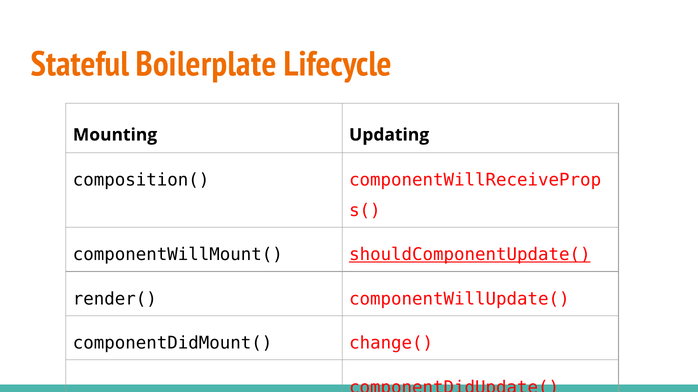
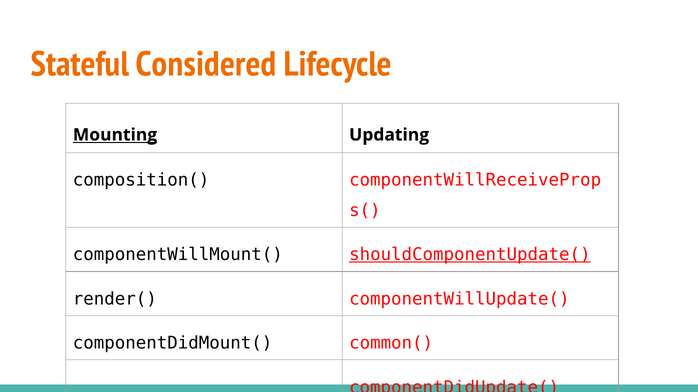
Boilerplate: Boilerplate -> Considered
Mounting underline: none -> present
change(: change( -> common(
